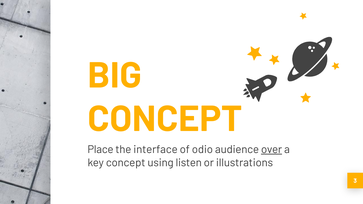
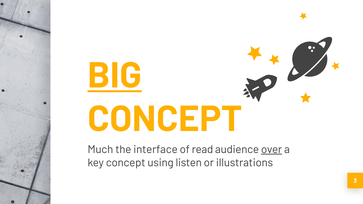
BIG underline: none -> present
Place: Place -> Much
odio: odio -> read
